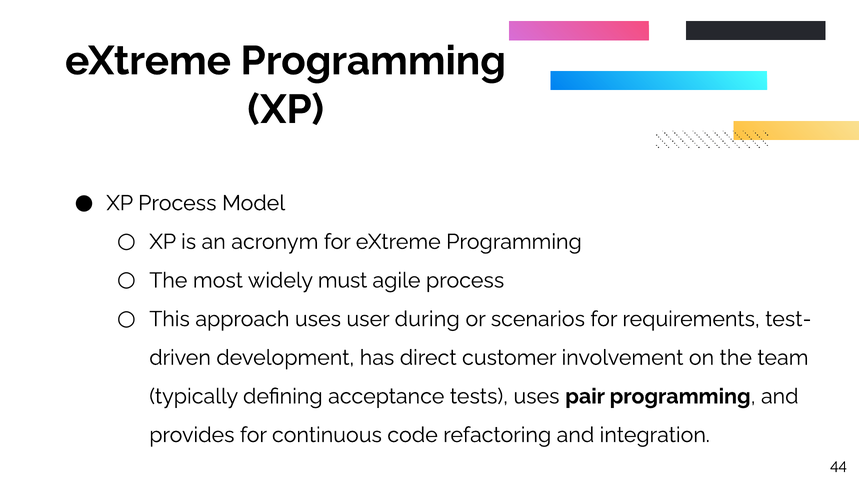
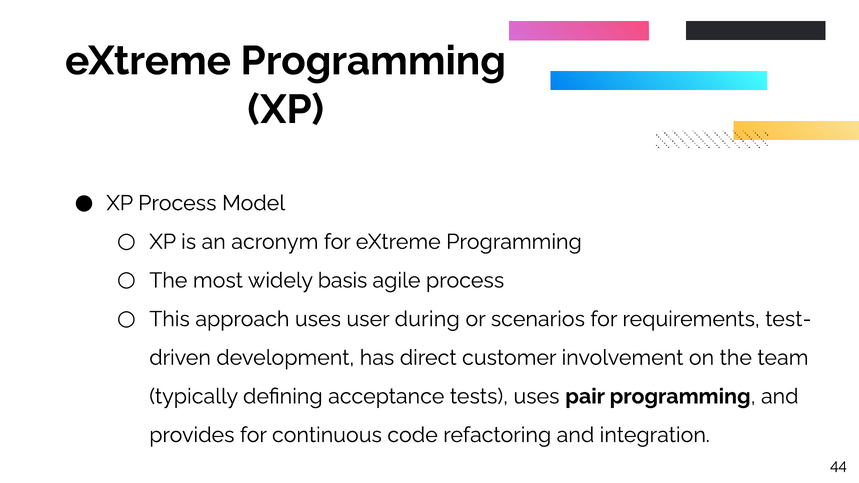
must: must -> basis
